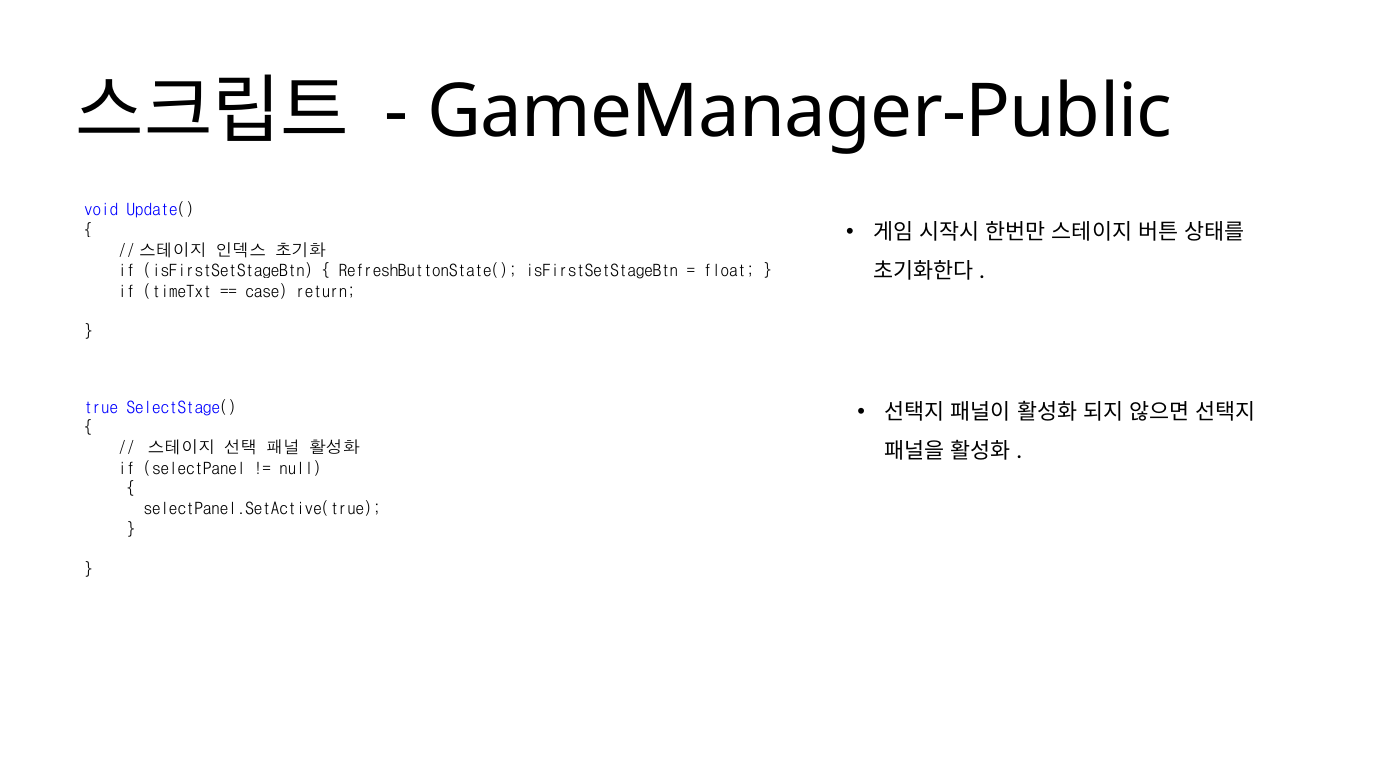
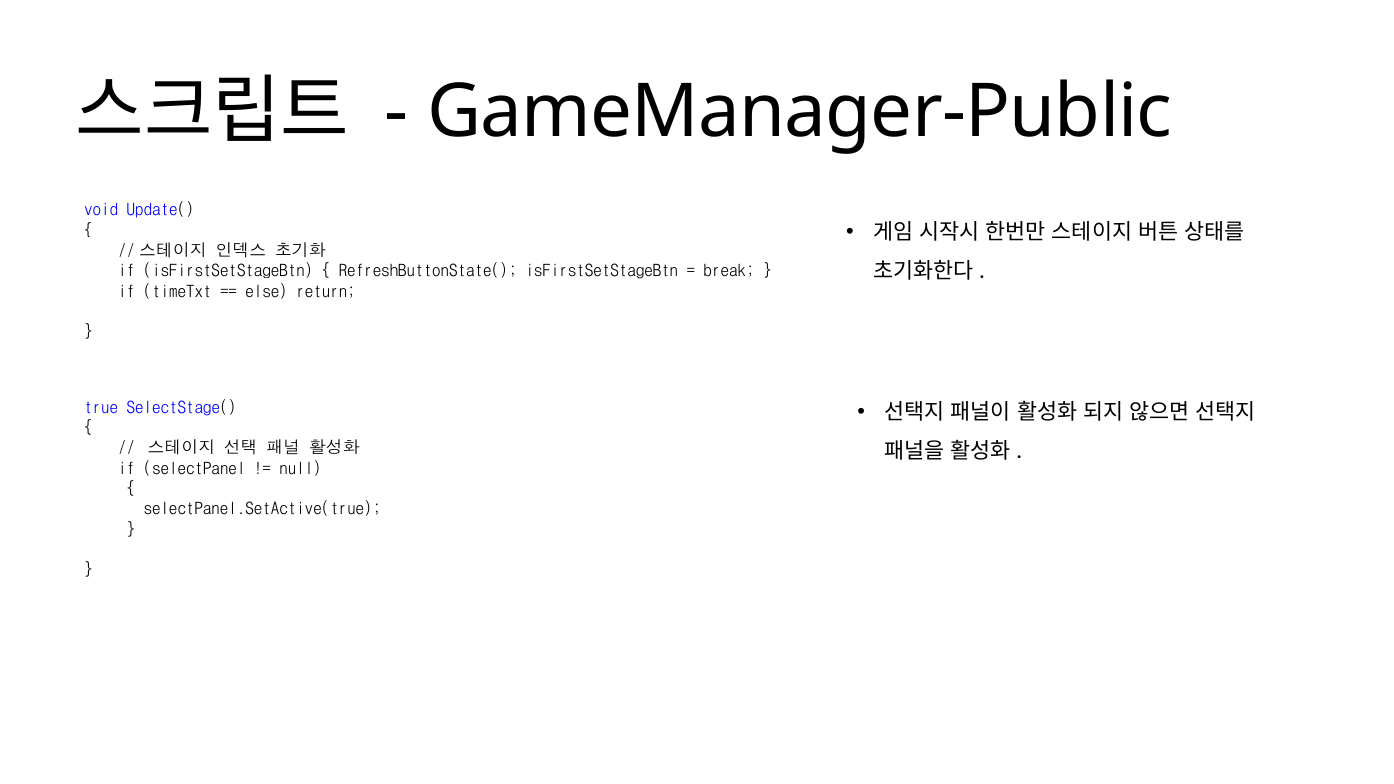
float: float -> break
case: case -> else
